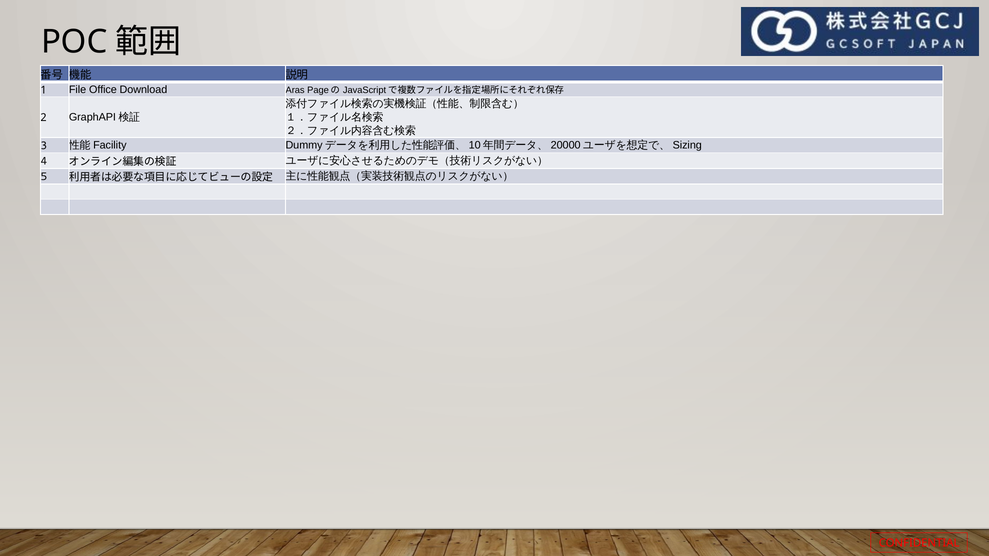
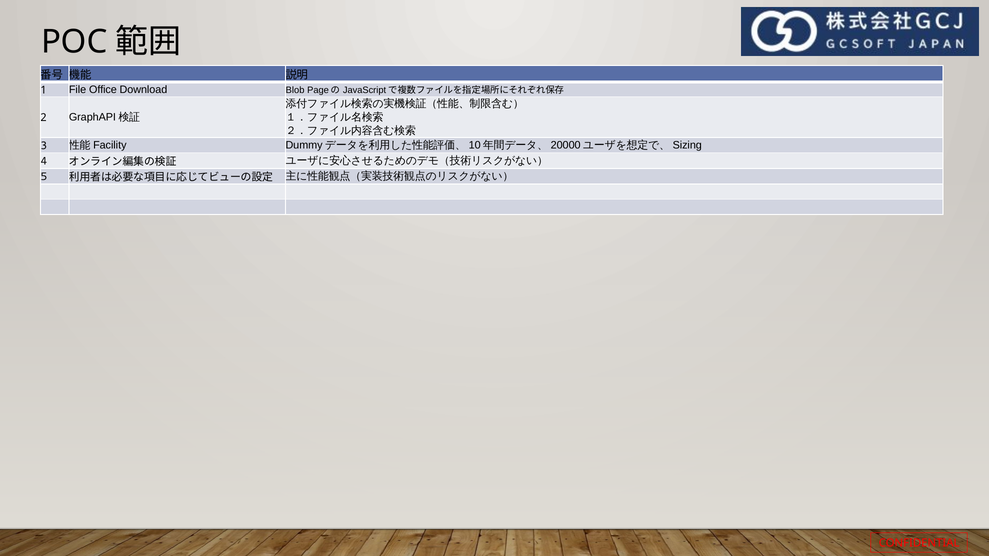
Aras: Aras -> Blob
